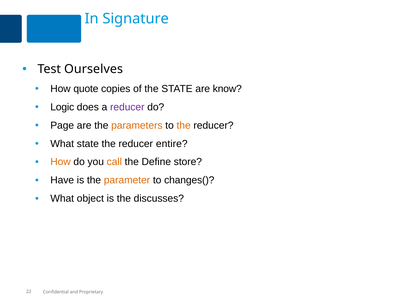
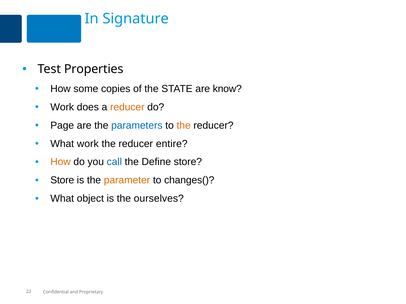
Ourselves: Ourselves -> Properties
quote: quote -> some
Logic at (62, 107): Logic -> Work
reducer at (127, 107) colour: purple -> orange
parameters colour: orange -> blue
What state: state -> work
call colour: orange -> blue
Have at (62, 181): Have -> Store
discusses: discusses -> ourselves
